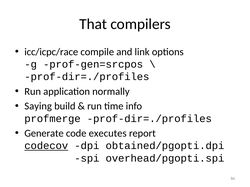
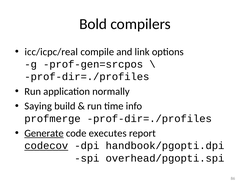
That: That -> Bold
icc/icpc/race: icc/icpc/race -> icc/icpc/real
Generate underline: none -> present
obtained/pgopti.dpi: obtained/pgopti.dpi -> handbook/pgopti.dpi
